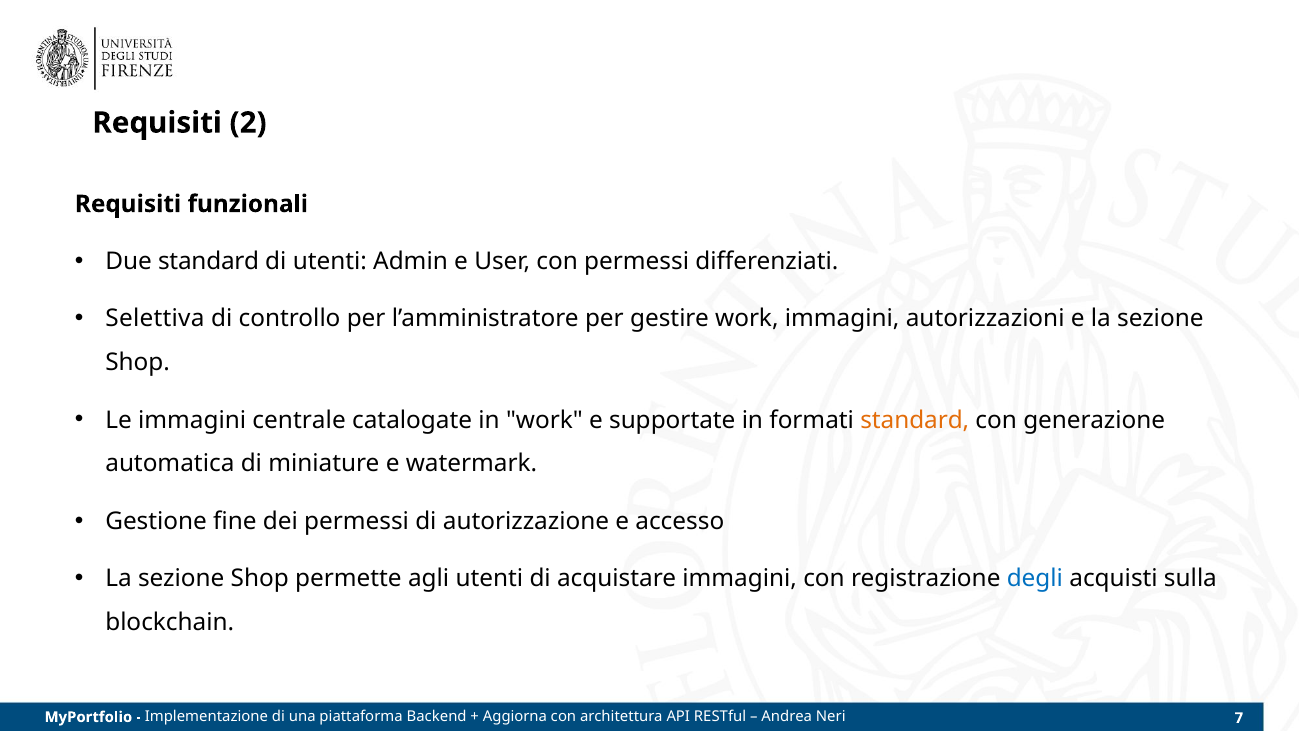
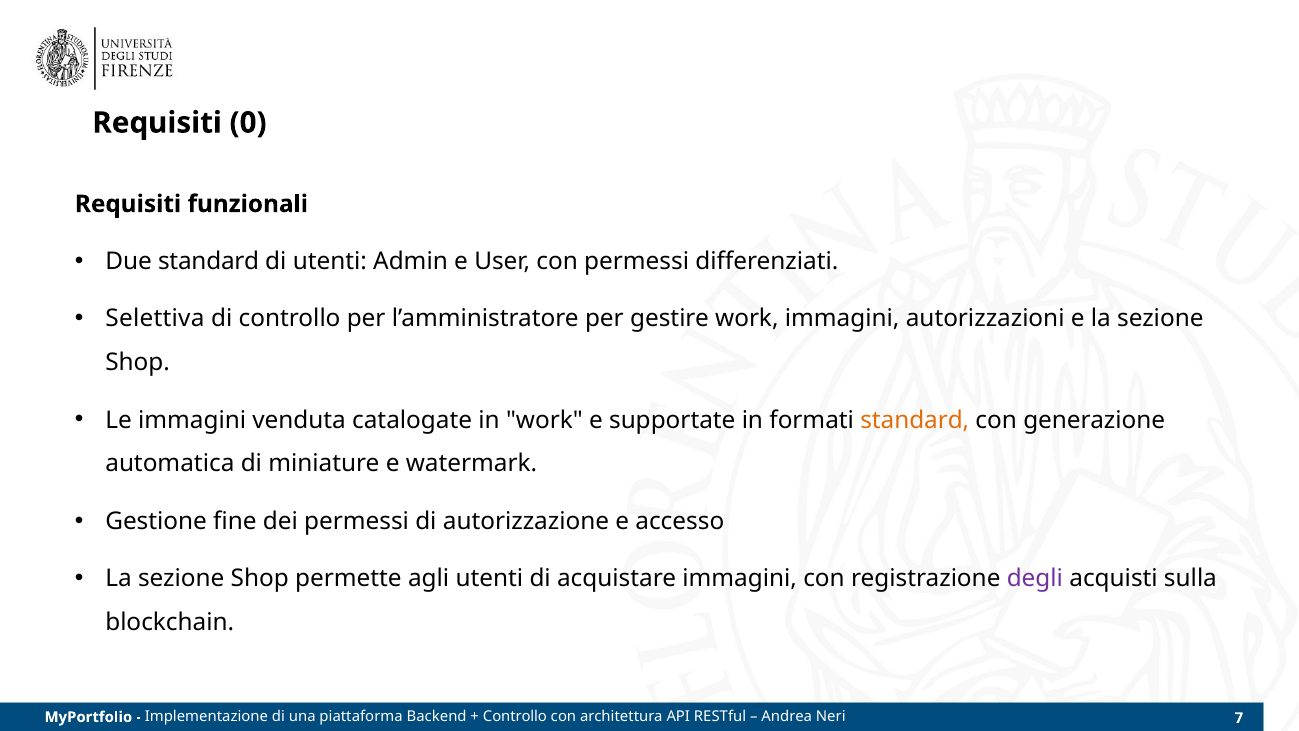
2: 2 -> 0
centrale: centrale -> venduta
degli colour: blue -> purple
Aggiorna at (515, 717): Aggiorna -> Controllo
